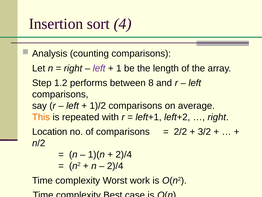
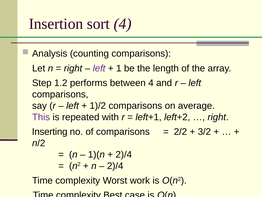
between 8: 8 -> 4
This colour: orange -> purple
Location: Location -> Inserting
